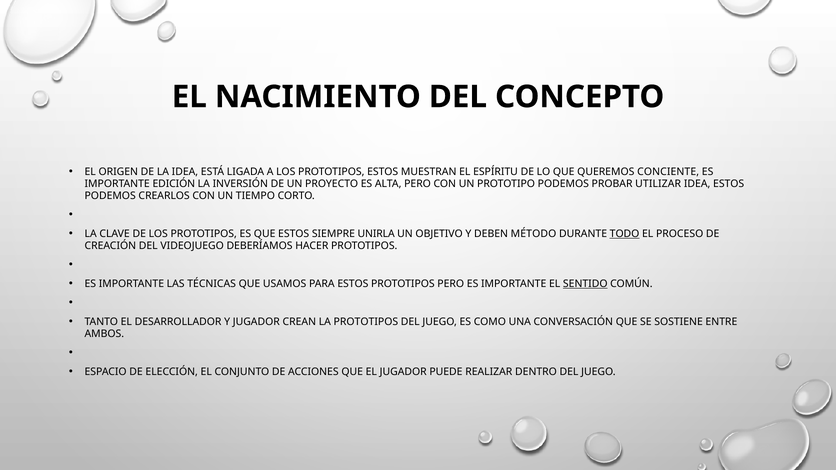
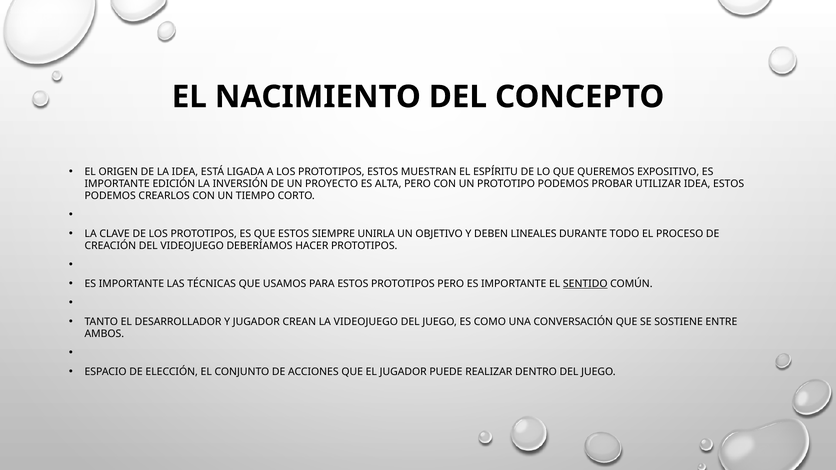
CONCIENTE: CONCIENTE -> EXPOSITIVO
MÉTODO: MÉTODO -> LINEALES
TODO underline: present -> none
LA PROTOTIPOS: PROTOTIPOS -> VIDEOJUEGO
